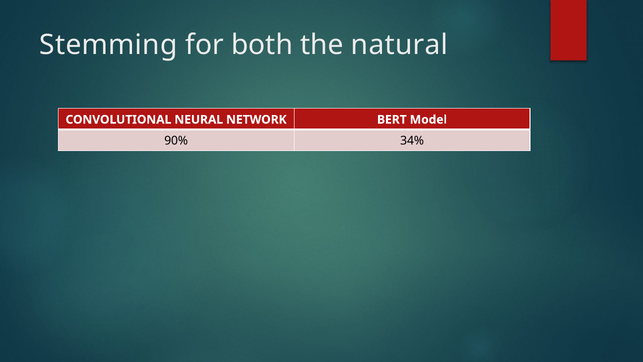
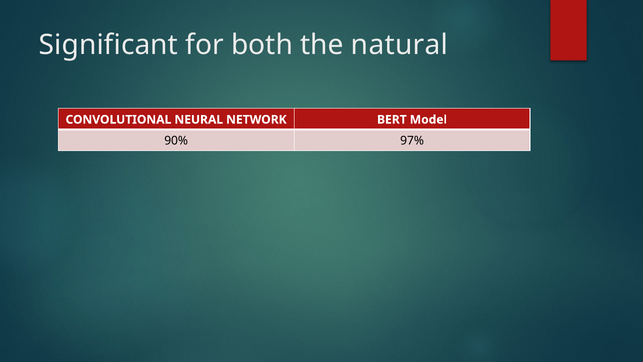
Stemming: Stemming -> Significant
34%: 34% -> 97%
